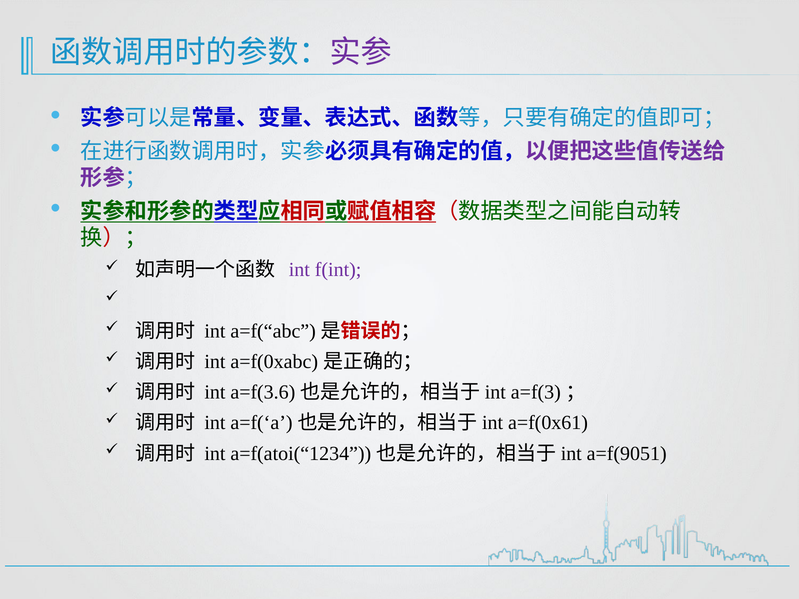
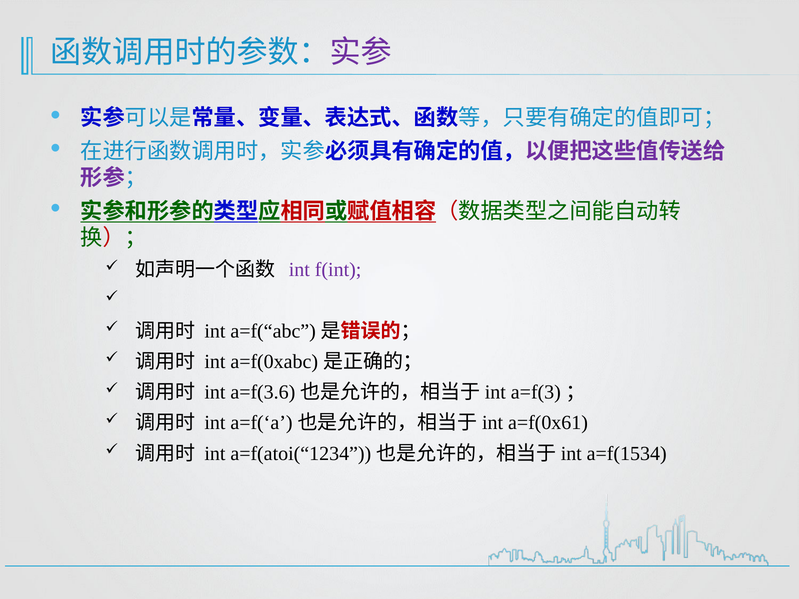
a=f(9051: a=f(9051 -> a=f(1534
